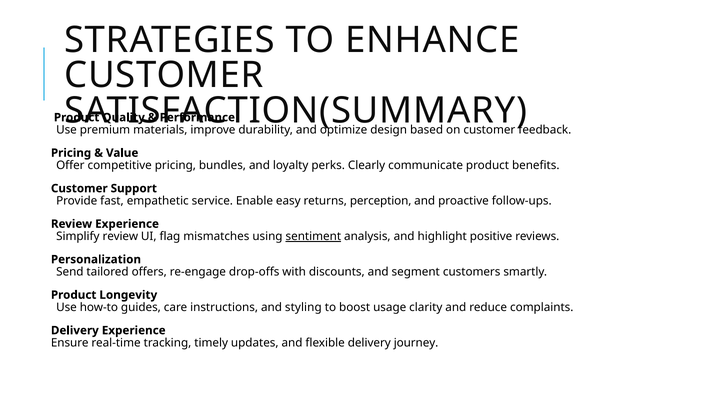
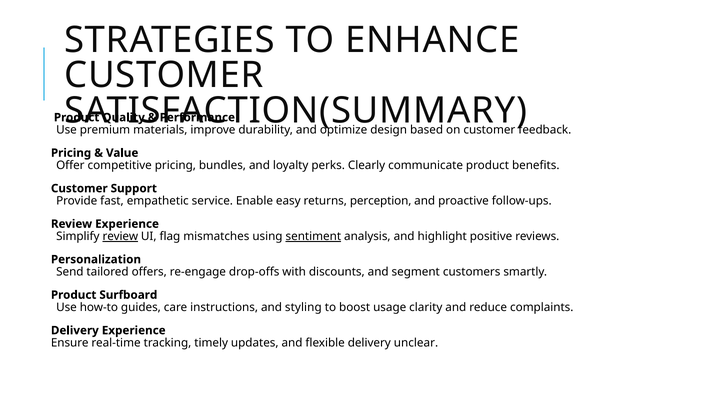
review at (120, 236) underline: none -> present
Longevity: Longevity -> Surfboard
journey: journey -> unclear
